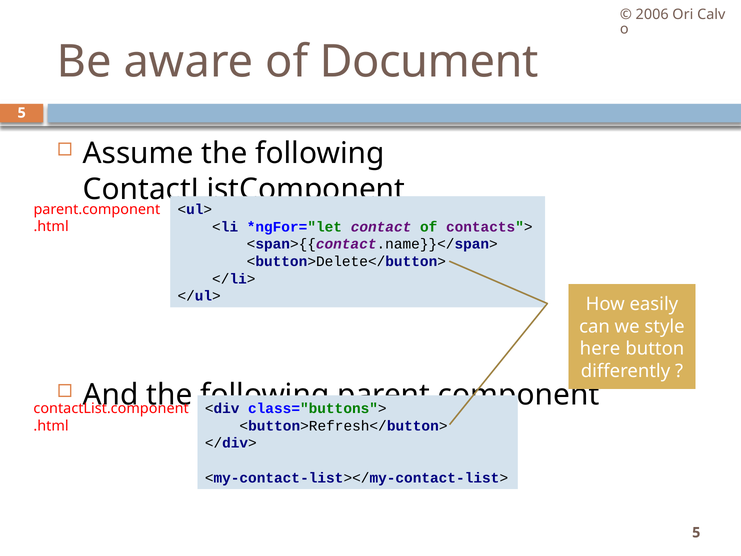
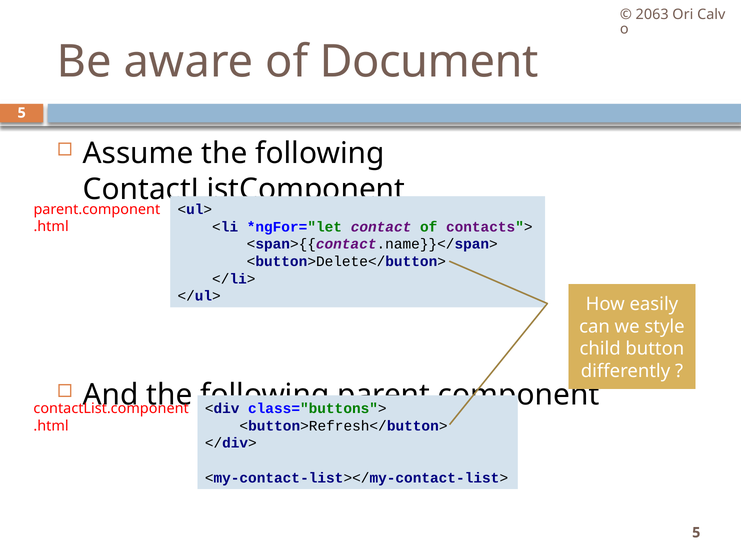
2006: 2006 -> 2063
here: here -> child
